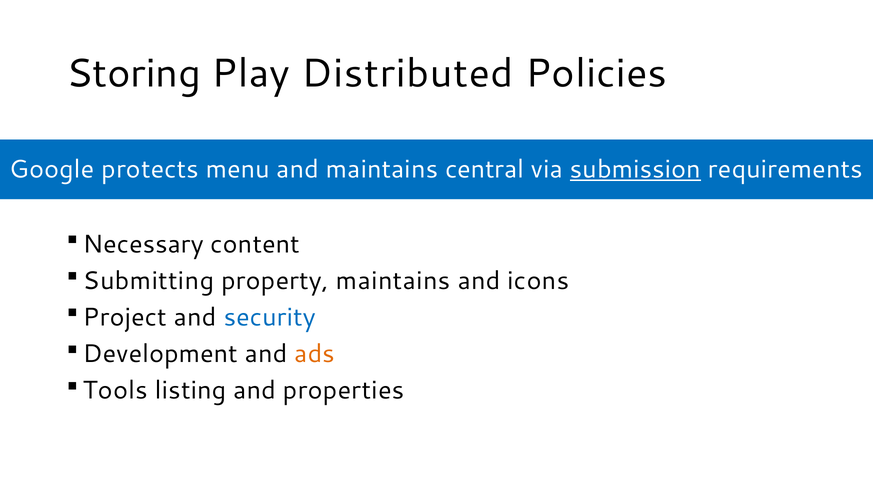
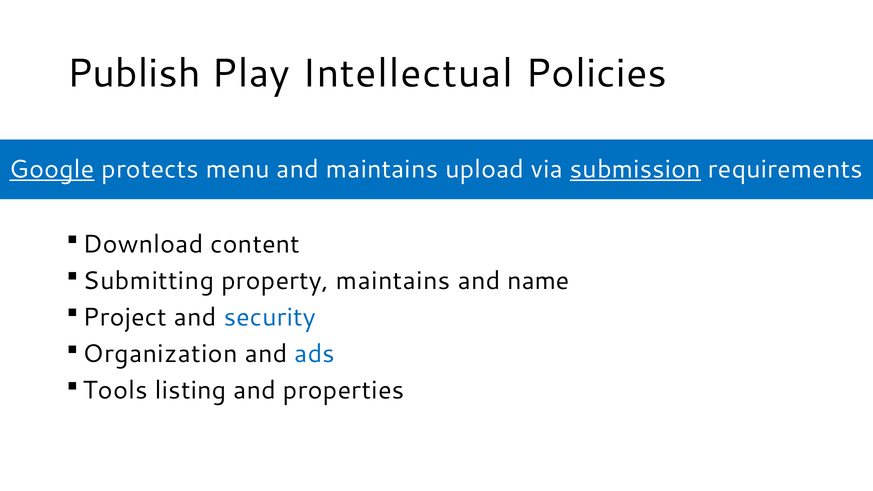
Storing: Storing -> Publish
Distributed: Distributed -> Intellectual
Google underline: none -> present
central: central -> upload
Necessary: Necessary -> Download
icons: icons -> name
Development: Development -> Organization
ads colour: orange -> blue
